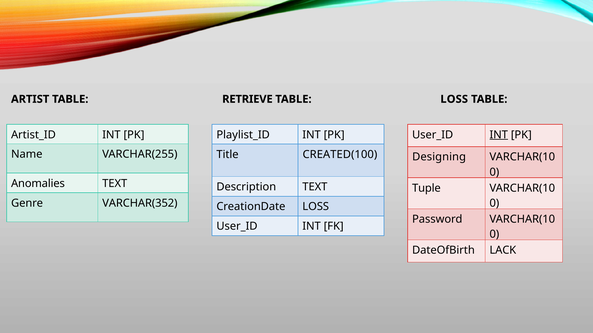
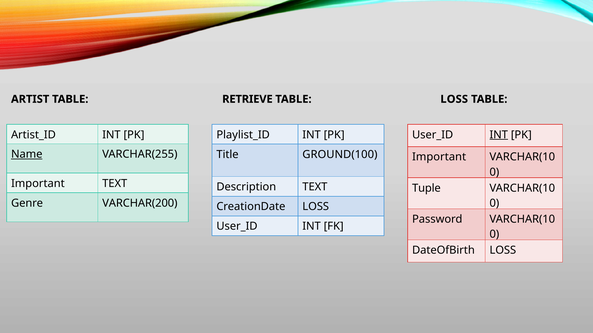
Name underline: none -> present
CREATED(100: CREATED(100 -> GROUND(100
Designing at (439, 157): Designing -> Important
Anomalies at (38, 184): Anomalies -> Important
VARCHAR(352: VARCHAR(352 -> VARCHAR(200
DateOfBirth LACK: LACK -> LOSS
